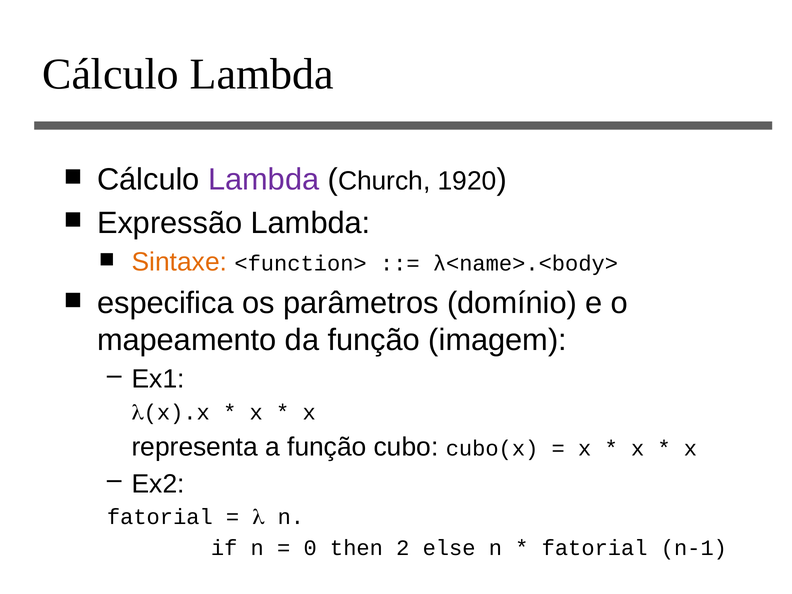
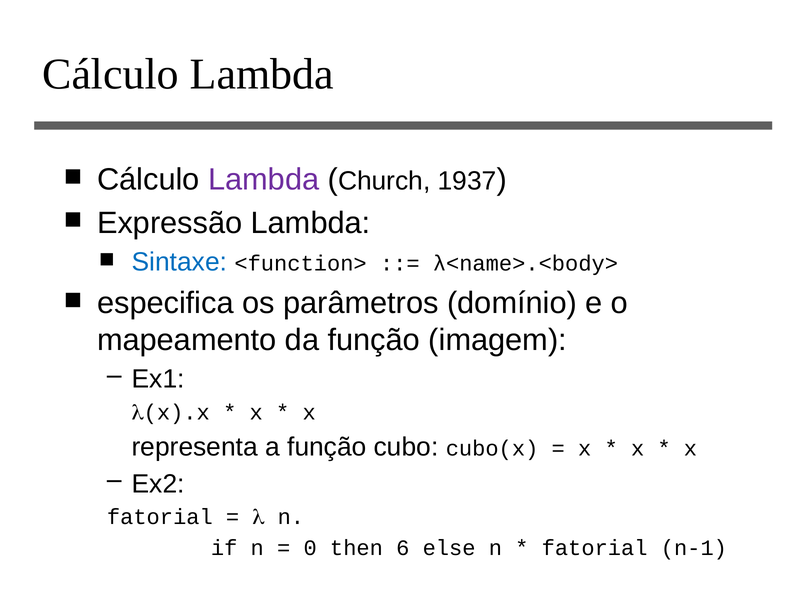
1920: 1920 -> 1937
Sintaxe colour: orange -> blue
2: 2 -> 6
